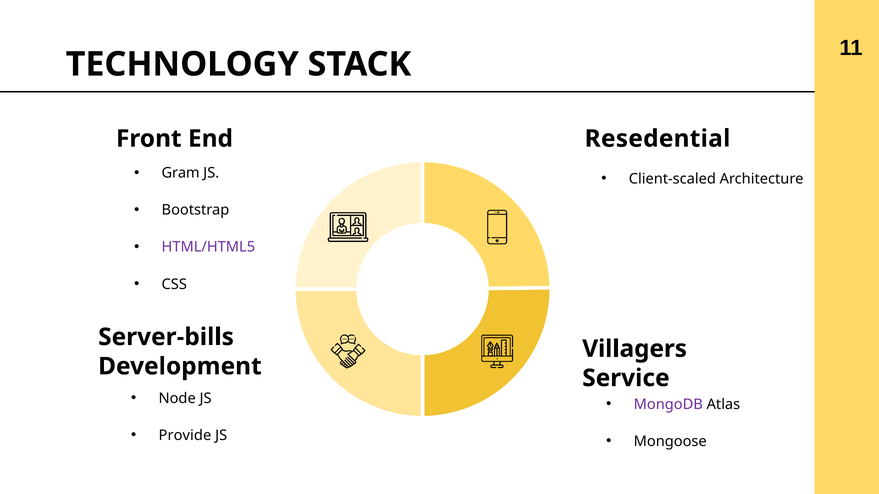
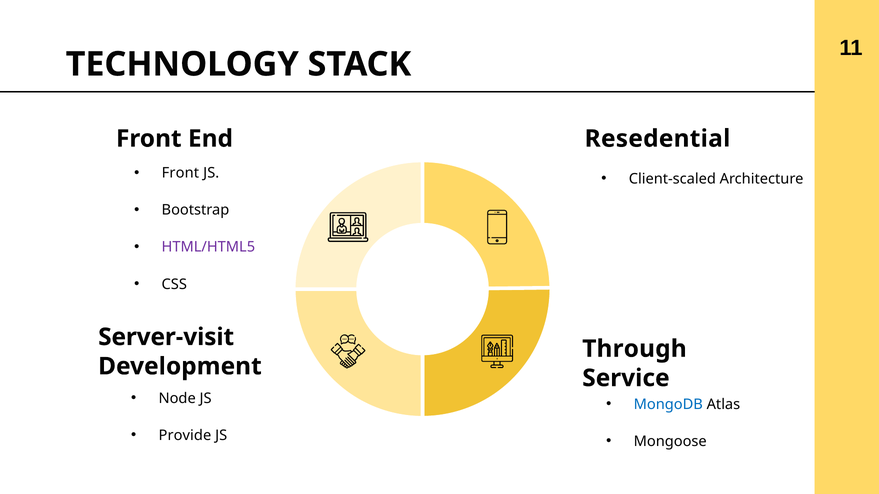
Gram at (181, 173): Gram -> Front
Server-bills: Server-bills -> Server-visit
Villagers: Villagers -> Through
MongoDB colour: purple -> blue
